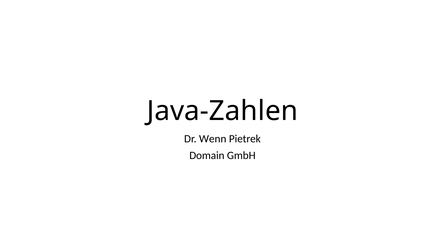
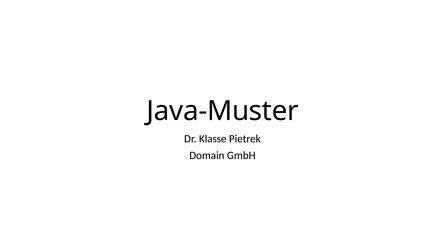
Java-Zahlen: Java-Zahlen -> Java-Muster
Wenn: Wenn -> Klasse
